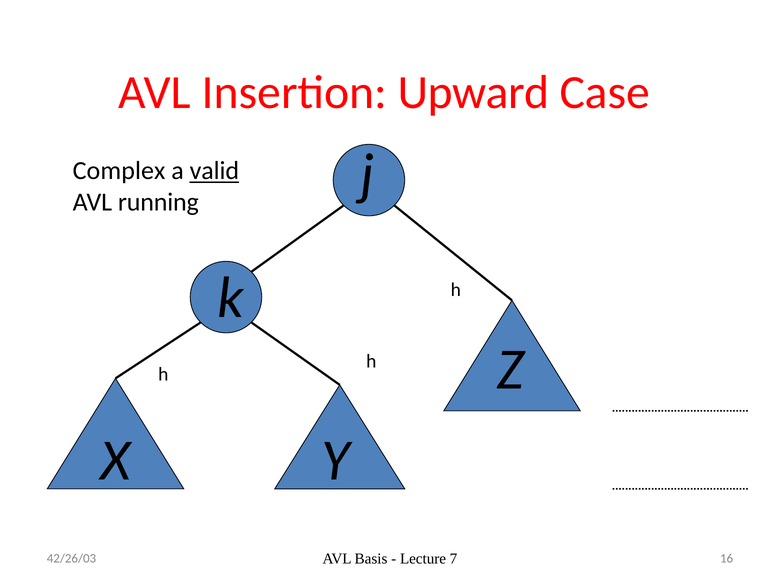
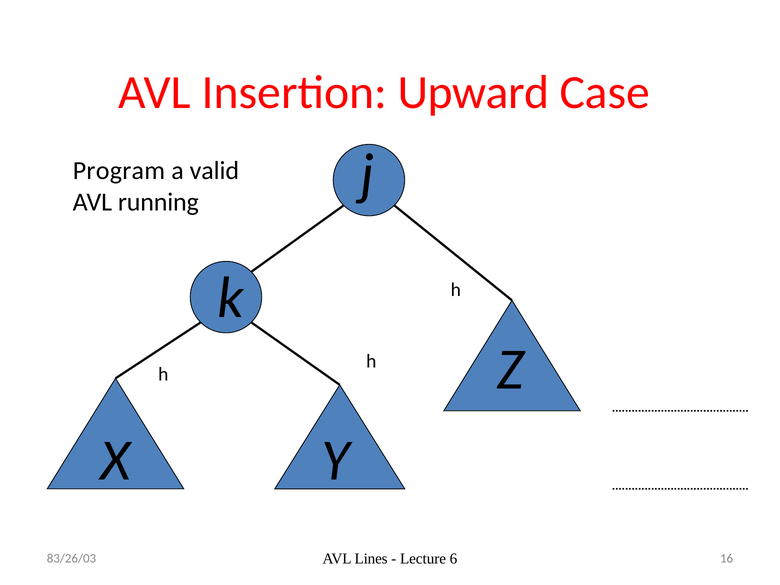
Complex: Complex -> Program
valid underline: present -> none
Basis: Basis -> Lines
7: 7 -> 6
42/26/03: 42/26/03 -> 83/26/03
